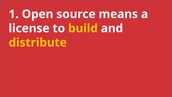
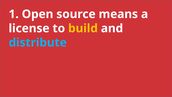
distribute colour: yellow -> light blue
